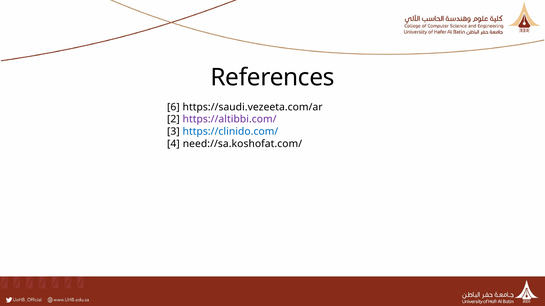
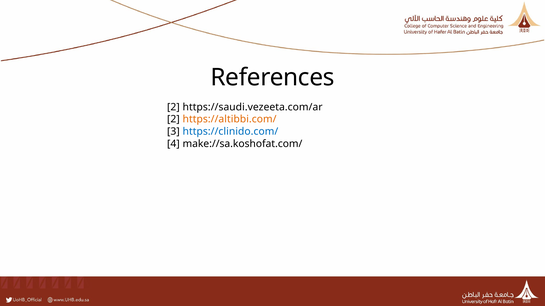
6 at (173, 107): 6 -> 2
https://altibbi.com/ colour: purple -> orange
need://sa.koshofat.com/: need://sa.koshofat.com/ -> make://sa.koshofat.com/
